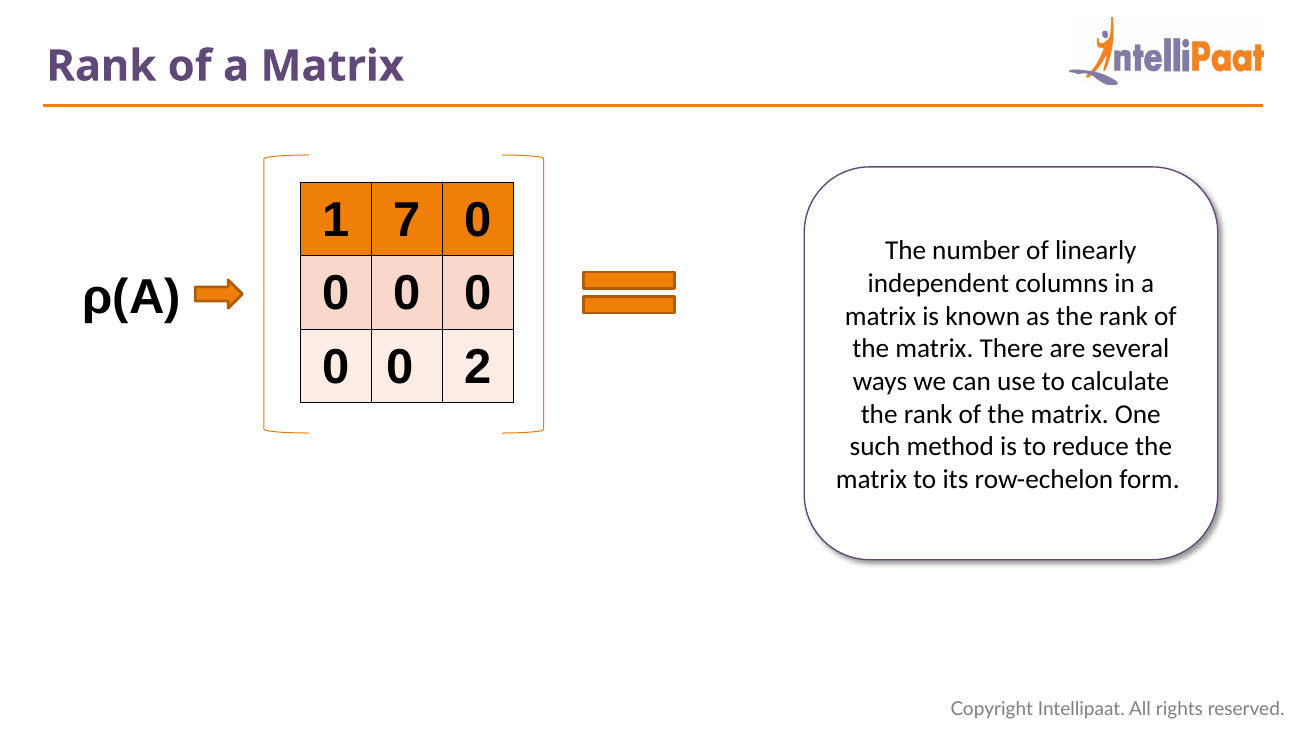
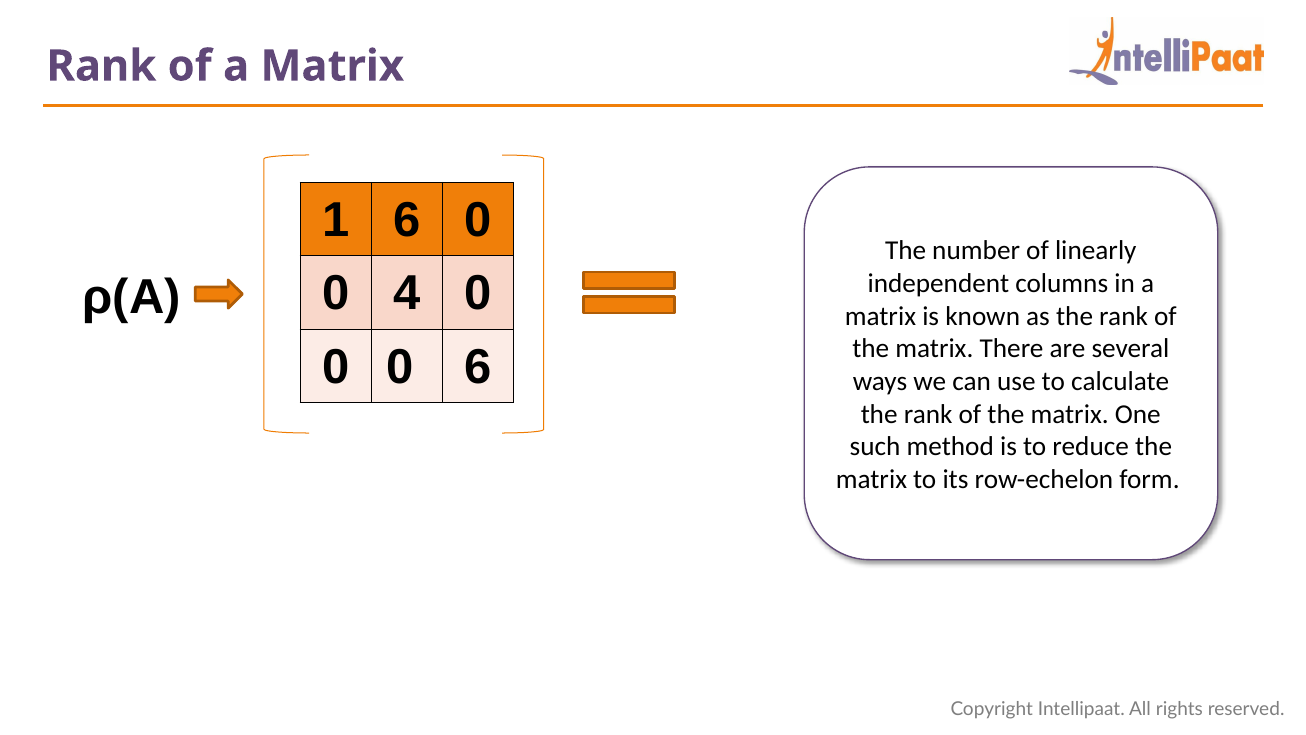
1 7: 7 -> 6
0 at (407, 293): 0 -> 4
0 2: 2 -> 6
